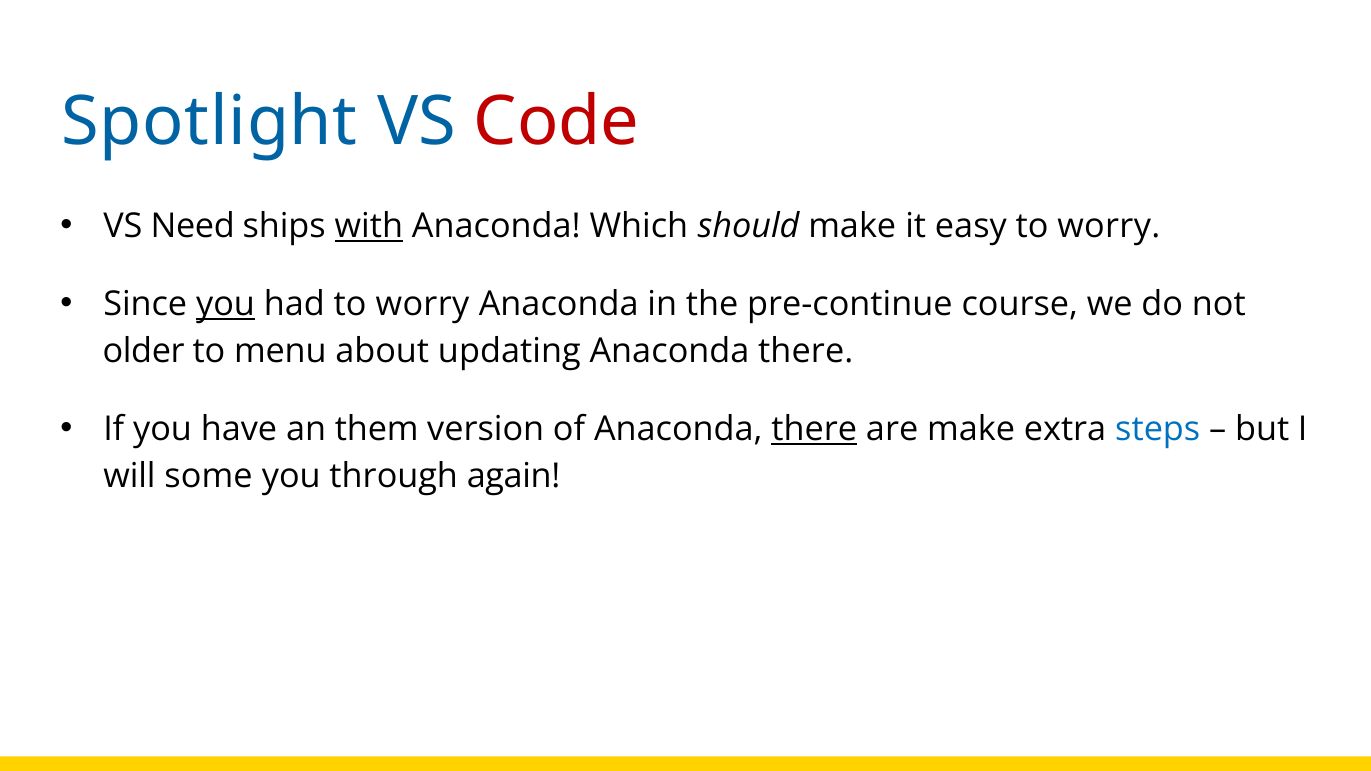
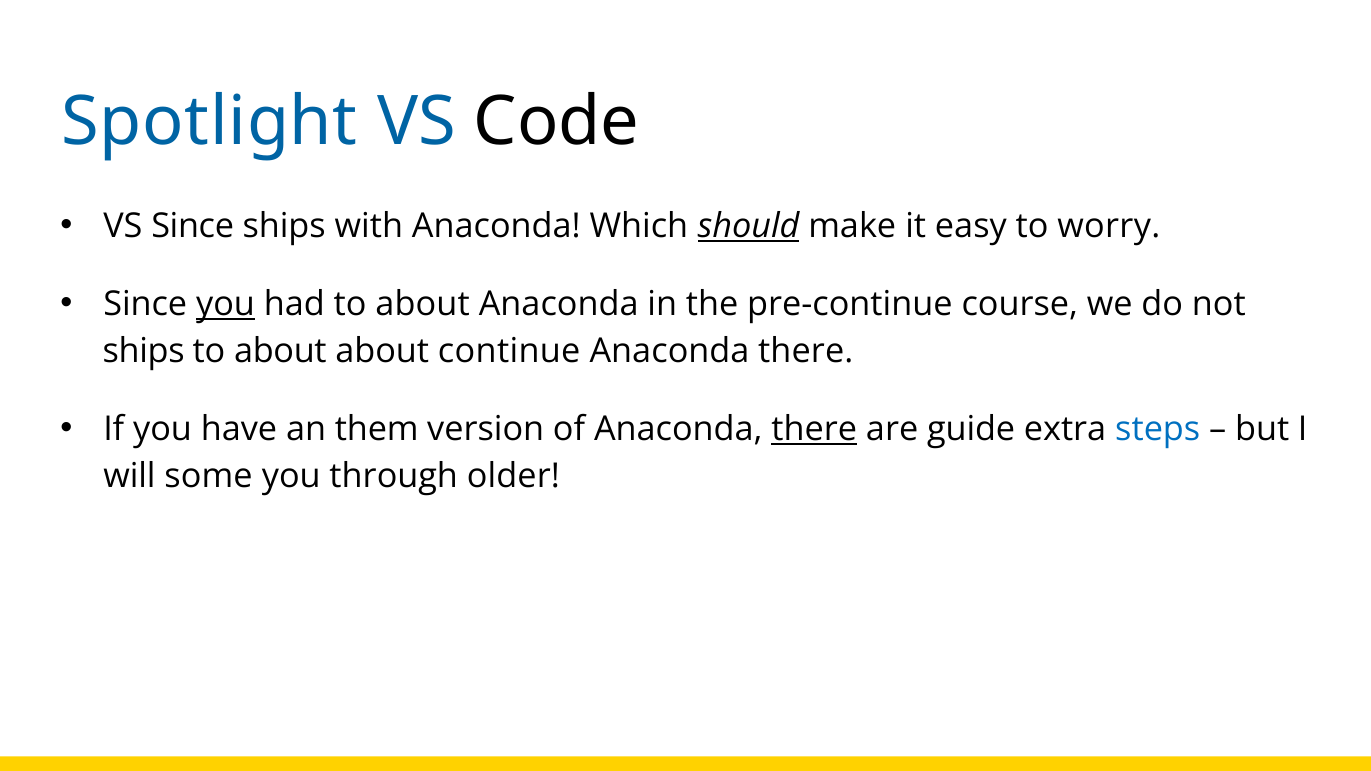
Code colour: red -> black
VS Need: Need -> Since
with underline: present -> none
should underline: none -> present
had to worry: worry -> about
older at (144, 352): older -> ships
menu at (280, 352): menu -> about
updating: updating -> continue
are make: make -> guide
again: again -> older
